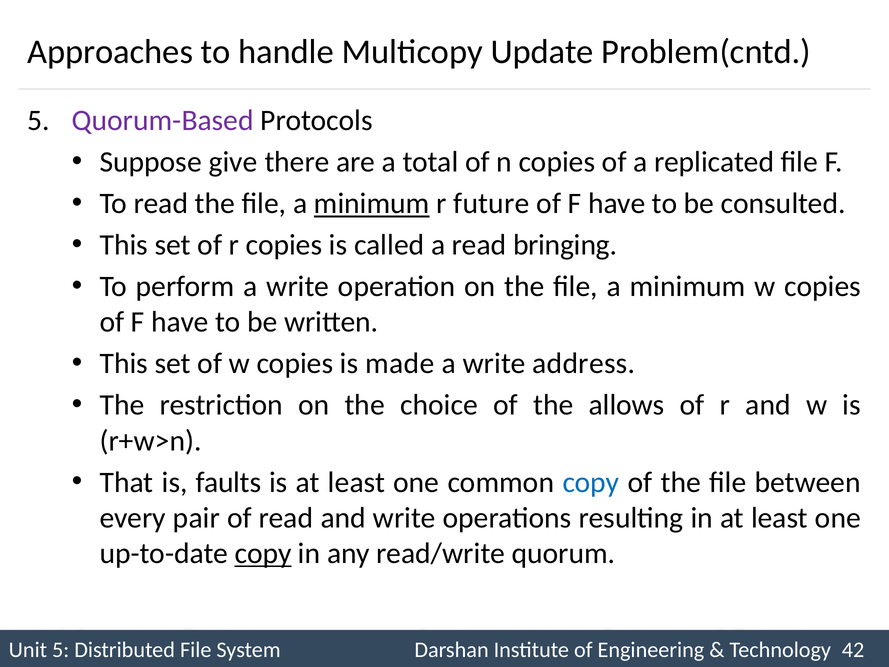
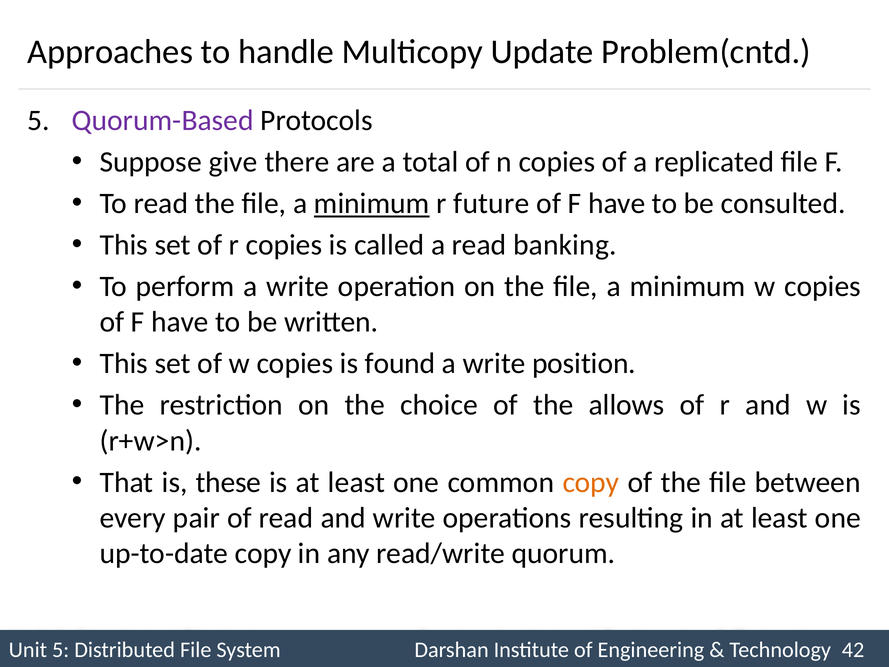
bringing: bringing -> banking
made: made -> found
address: address -> position
faults: faults -> these
copy at (591, 482) colour: blue -> orange
copy at (263, 553) underline: present -> none
